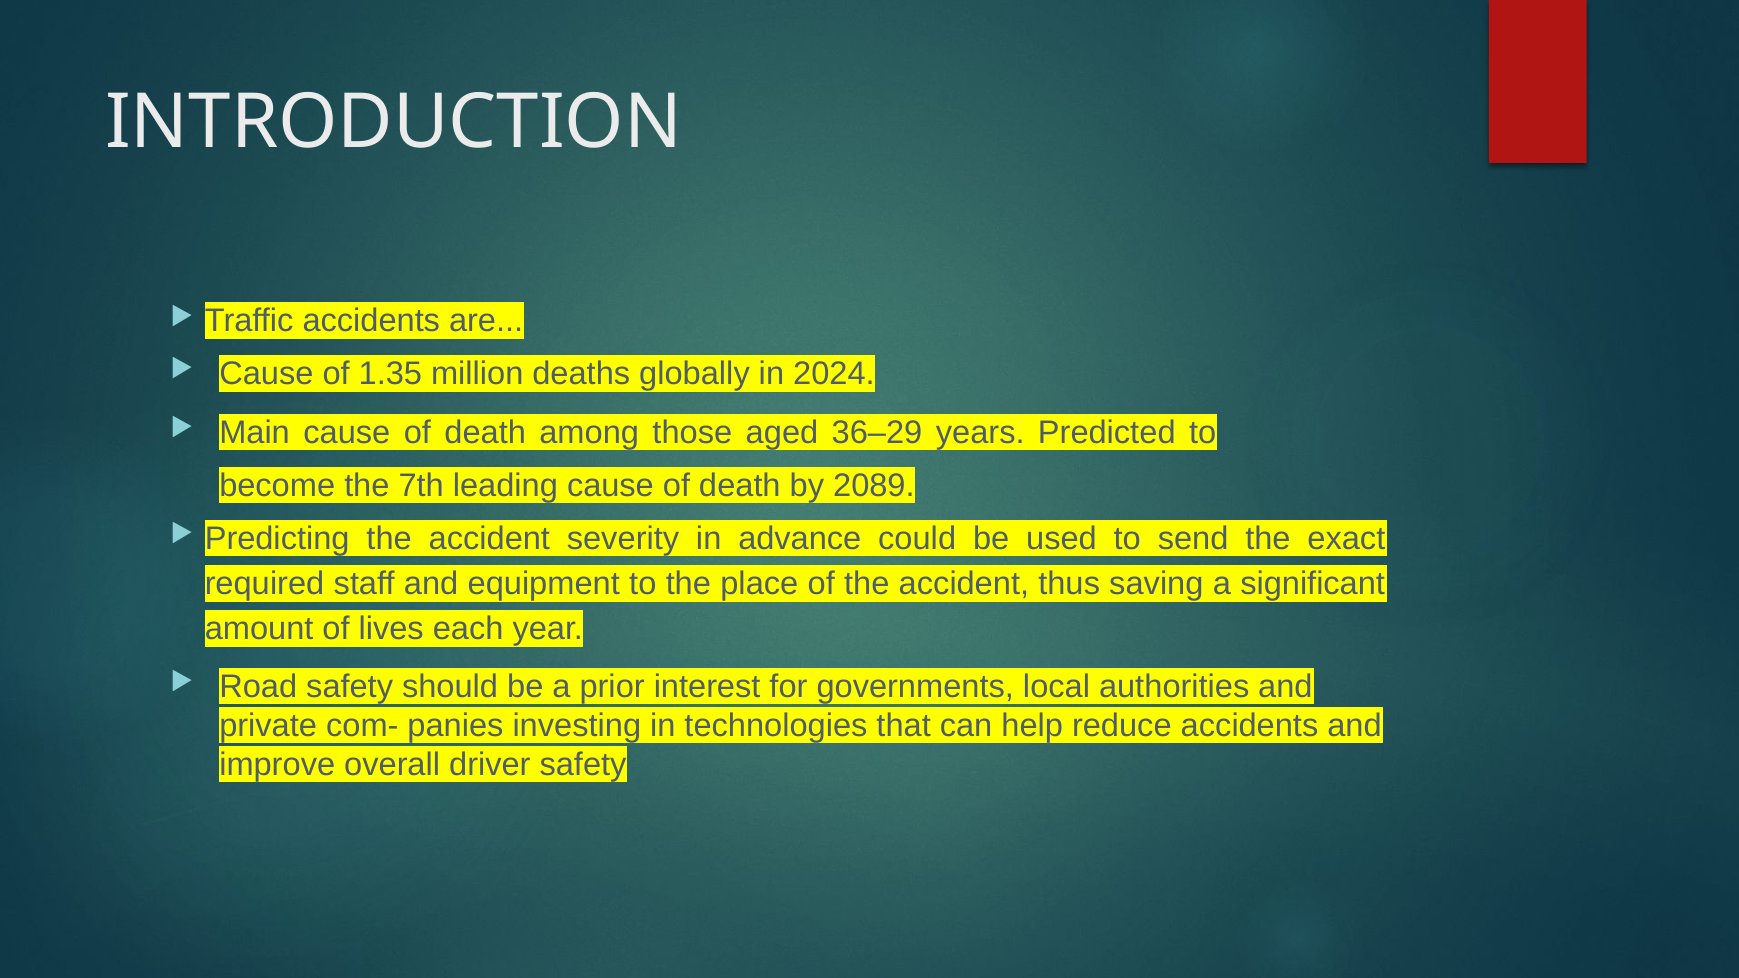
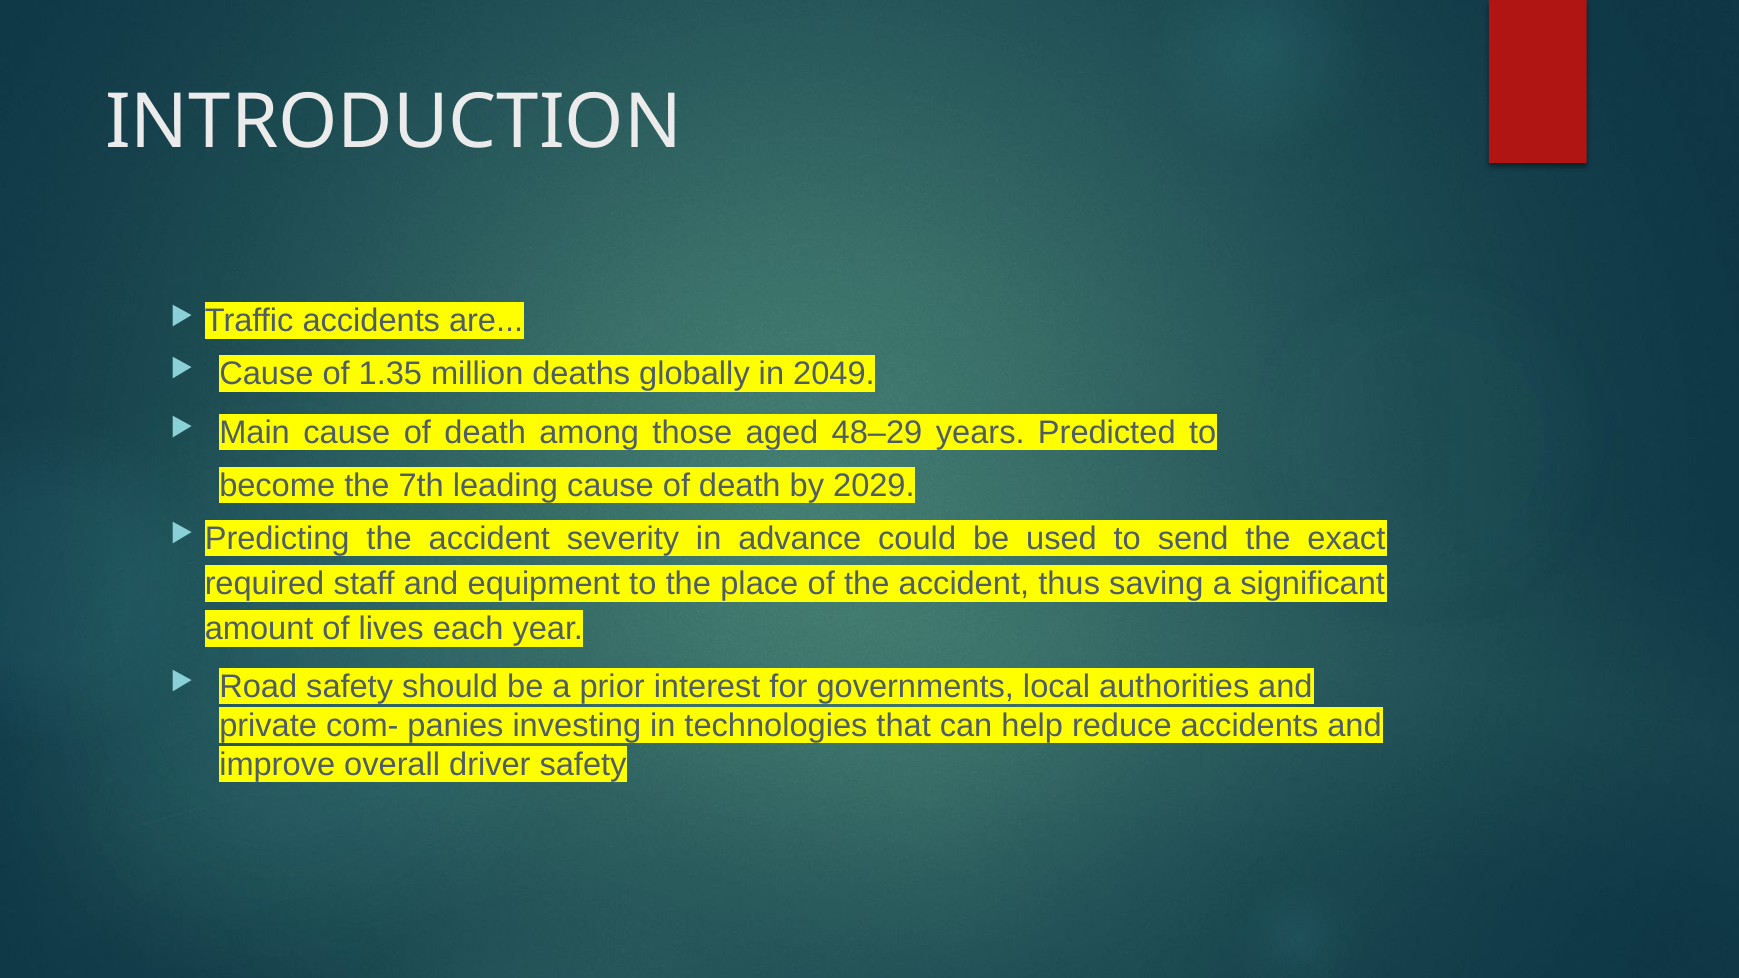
2024: 2024 -> 2049
36–29: 36–29 -> 48–29
2089: 2089 -> 2029
